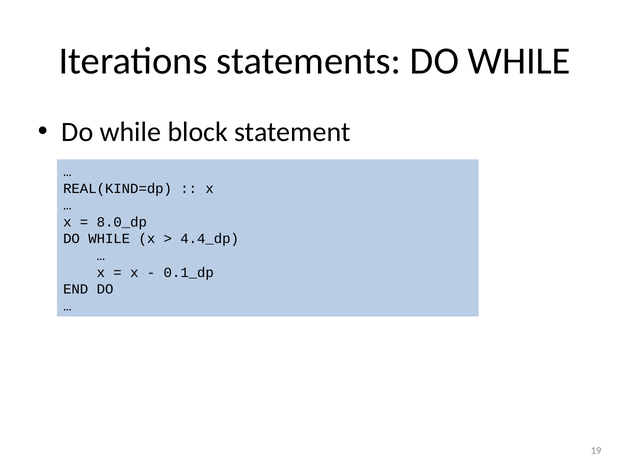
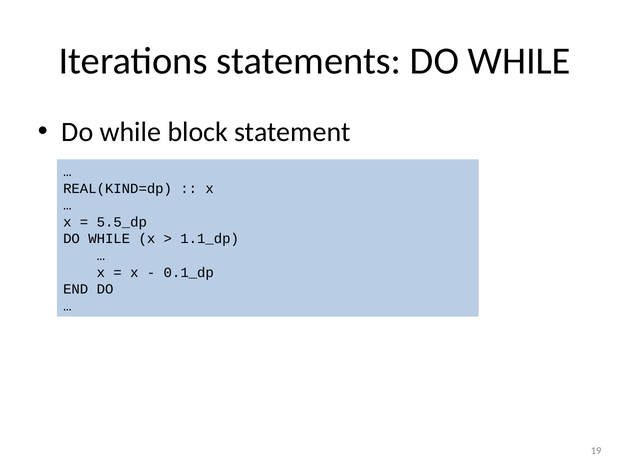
8.0_dp: 8.0_dp -> 5.5_dp
4.4_dp: 4.4_dp -> 1.1_dp
